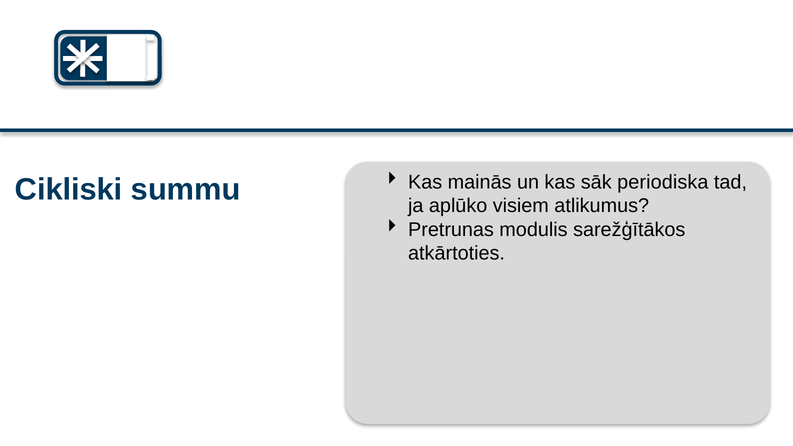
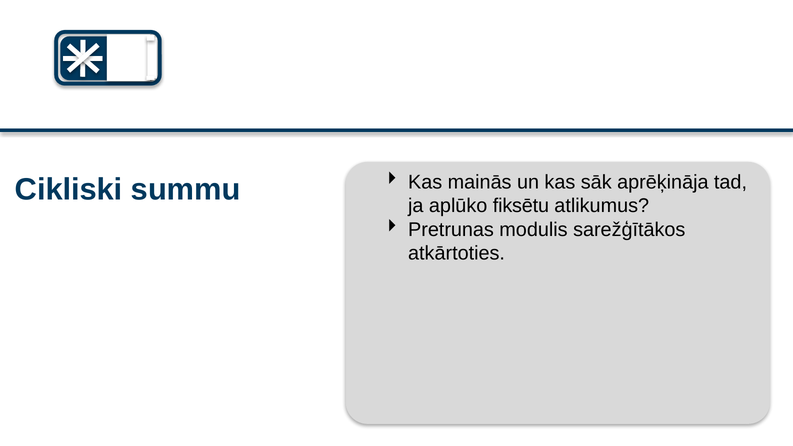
periodiska: periodiska -> aprēķināja
visiem: visiem -> fiksētu
